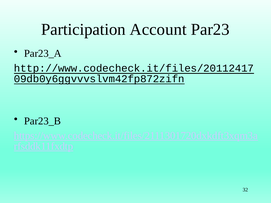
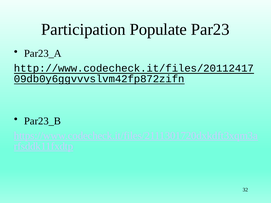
Account: Account -> Populate
